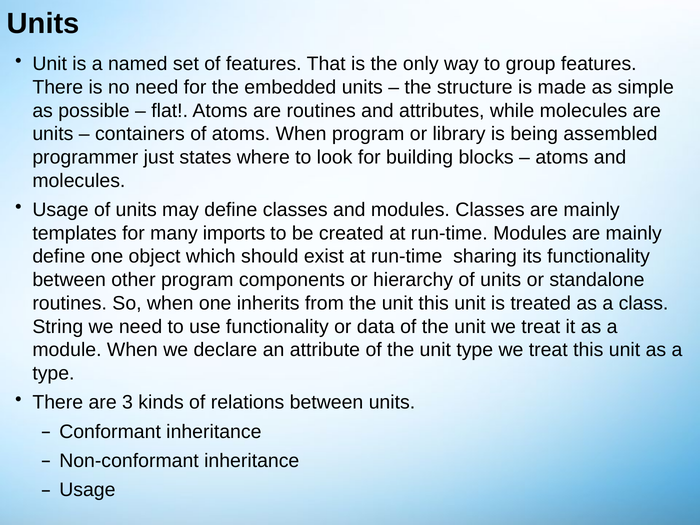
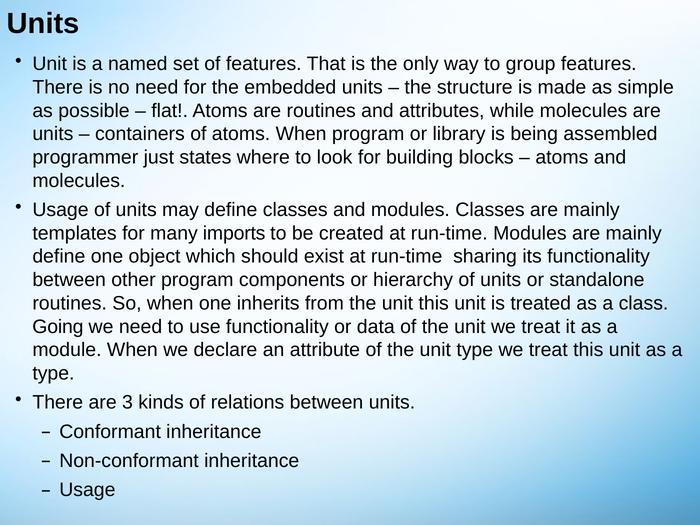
String: String -> Going
